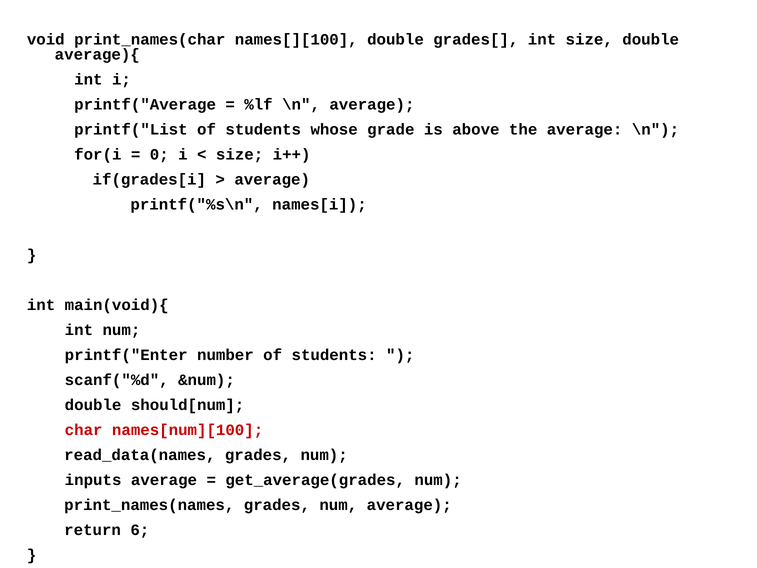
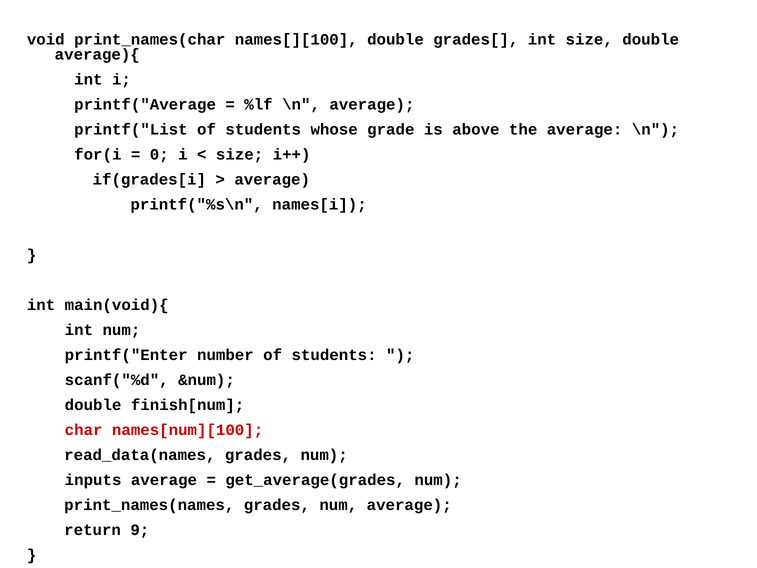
should[num: should[num -> finish[num
6: 6 -> 9
